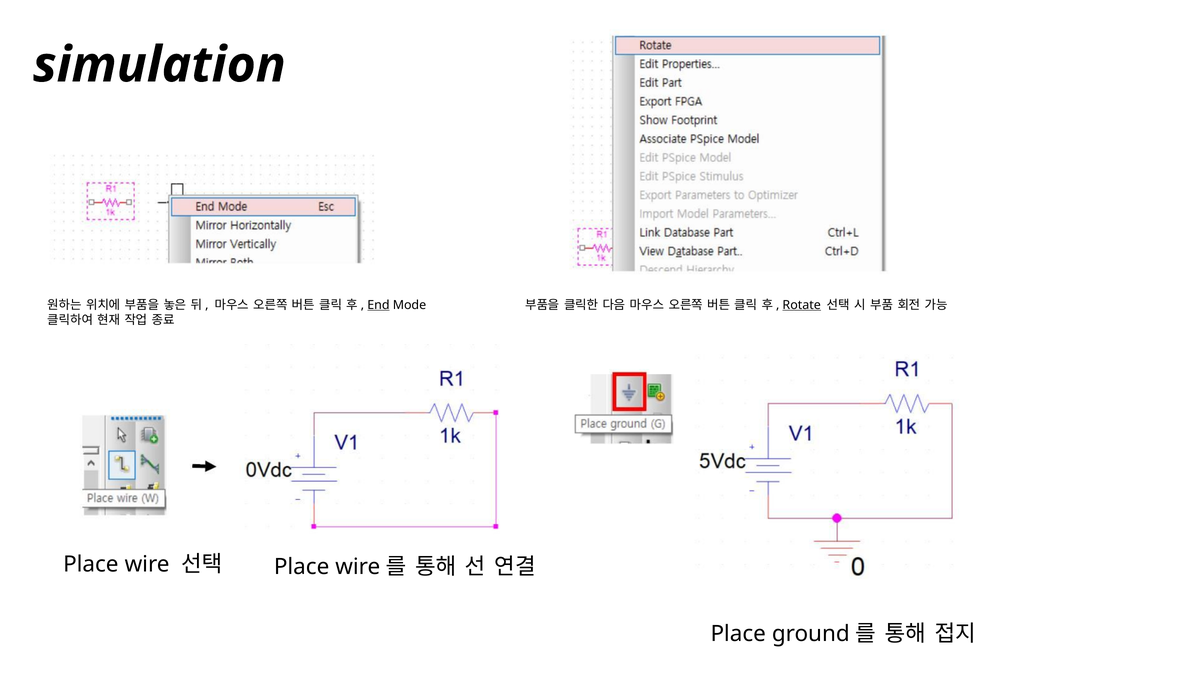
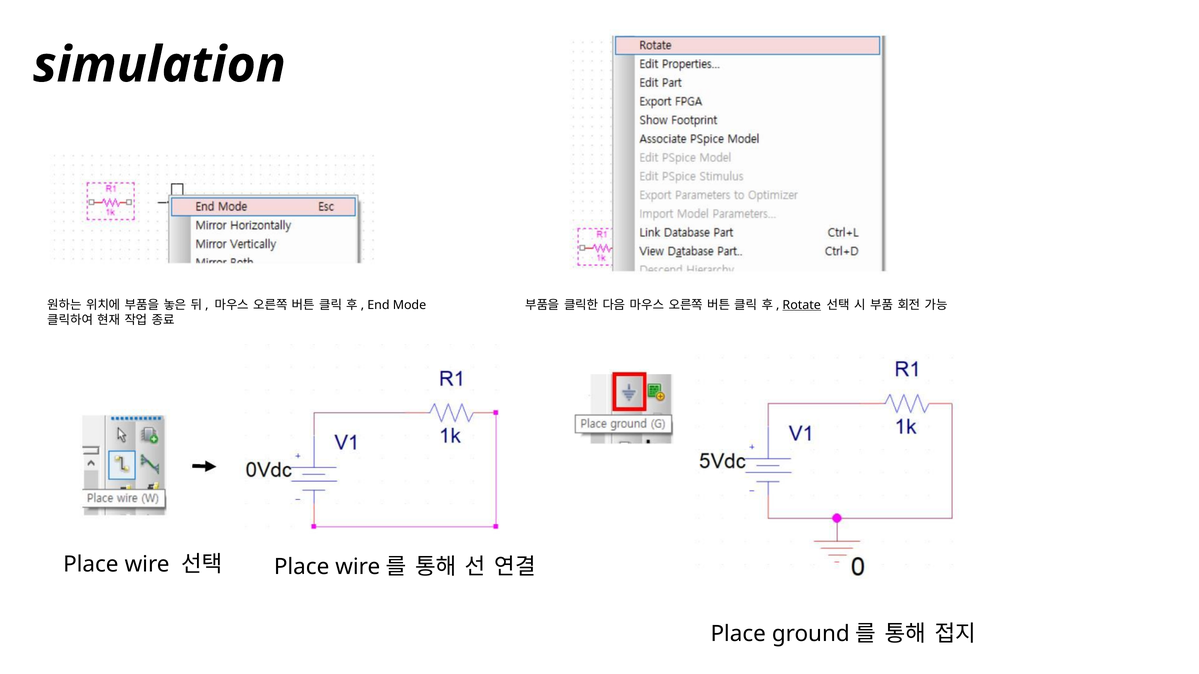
End underline: present -> none
